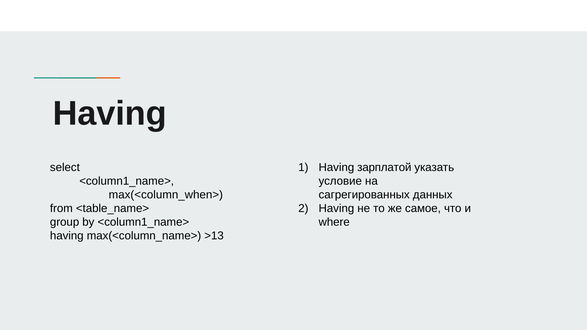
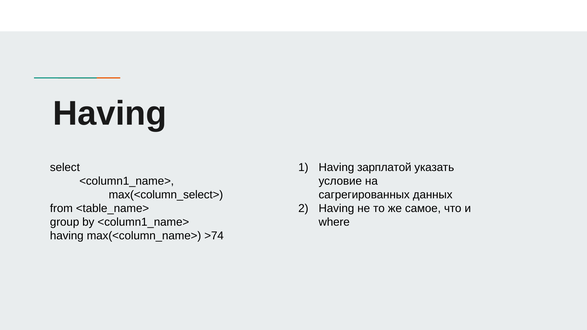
max(<column_when>: max(<column_when> -> max(<column_select>
>13: >13 -> >74
